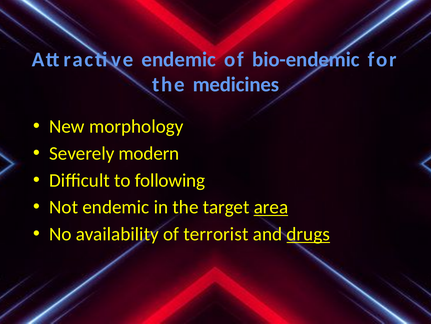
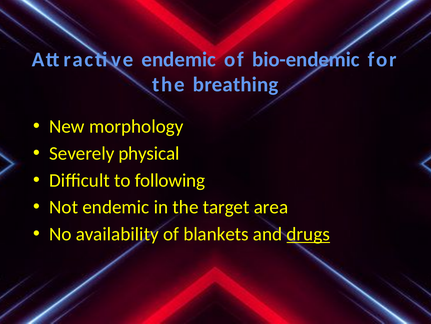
medicines: medicines -> breathing
modern: modern -> physical
area underline: present -> none
terrorist: terrorist -> blankets
